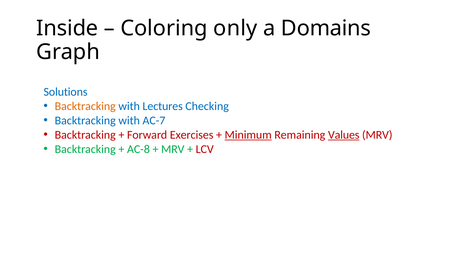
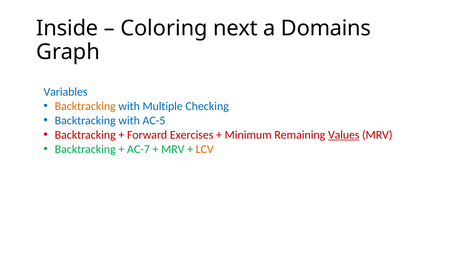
only: only -> next
Solutions: Solutions -> Variables
Lectures: Lectures -> Multiple
AC-7: AC-7 -> AC-5
Minimum underline: present -> none
AC-8: AC-8 -> AC-7
LCV colour: red -> orange
